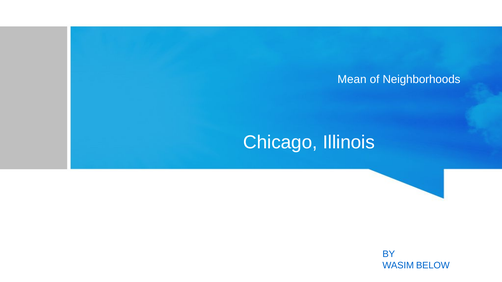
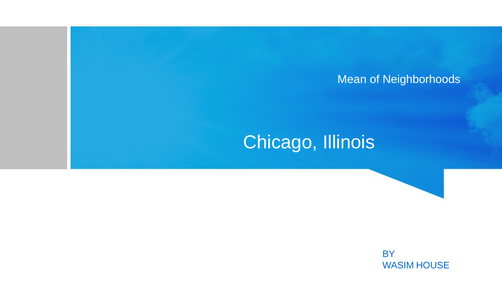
BELOW: BELOW -> HOUSE
